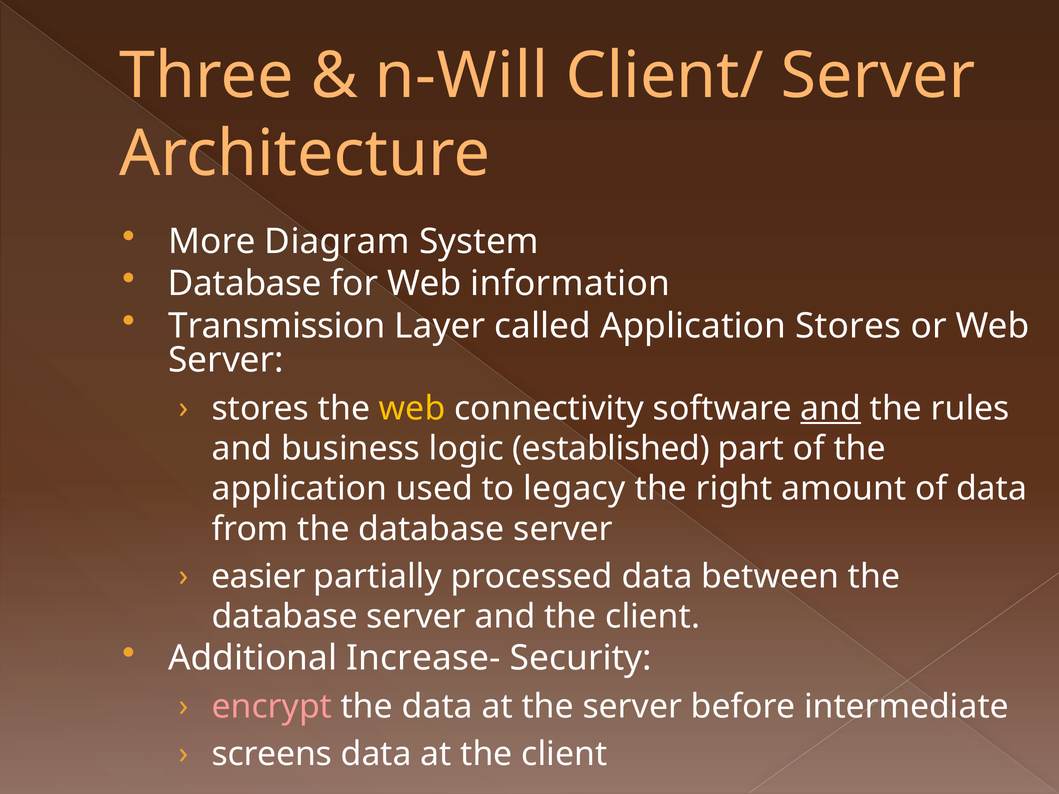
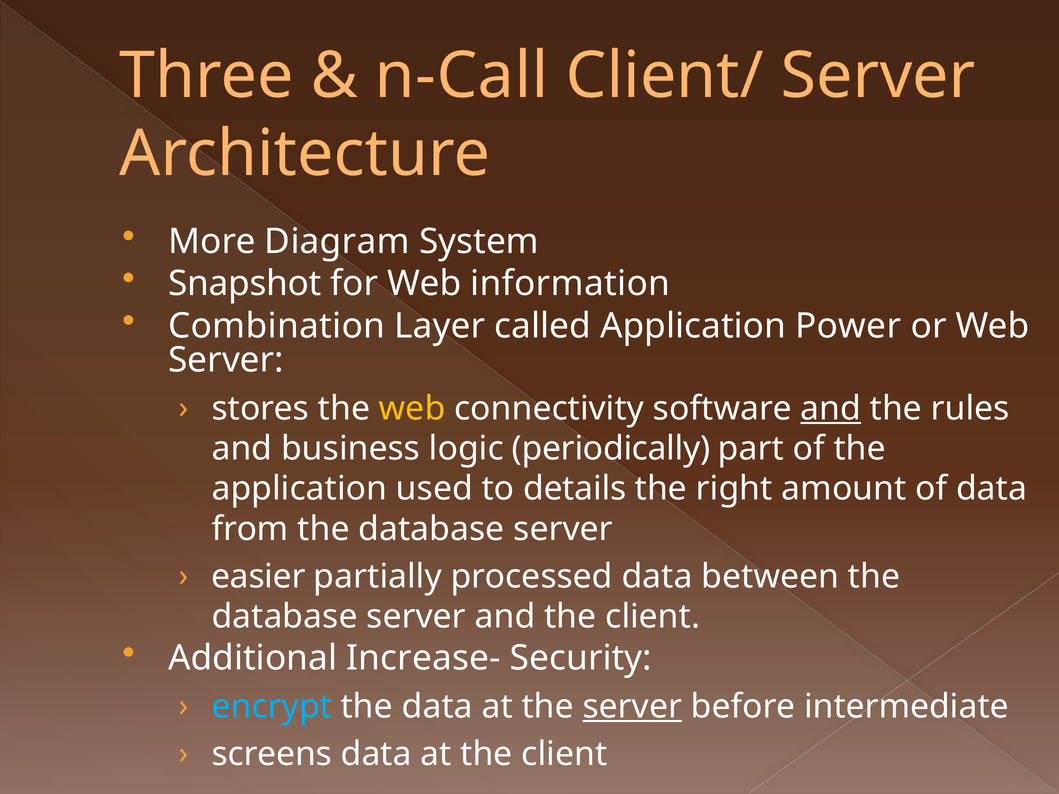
n-Will: n-Will -> n-Call
Database at (245, 284): Database -> Snapshot
Transmission: Transmission -> Combination
Application Stores: Stores -> Power
established: established -> periodically
legacy: legacy -> details
encrypt colour: pink -> light blue
server at (632, 707) underline: none -> present
